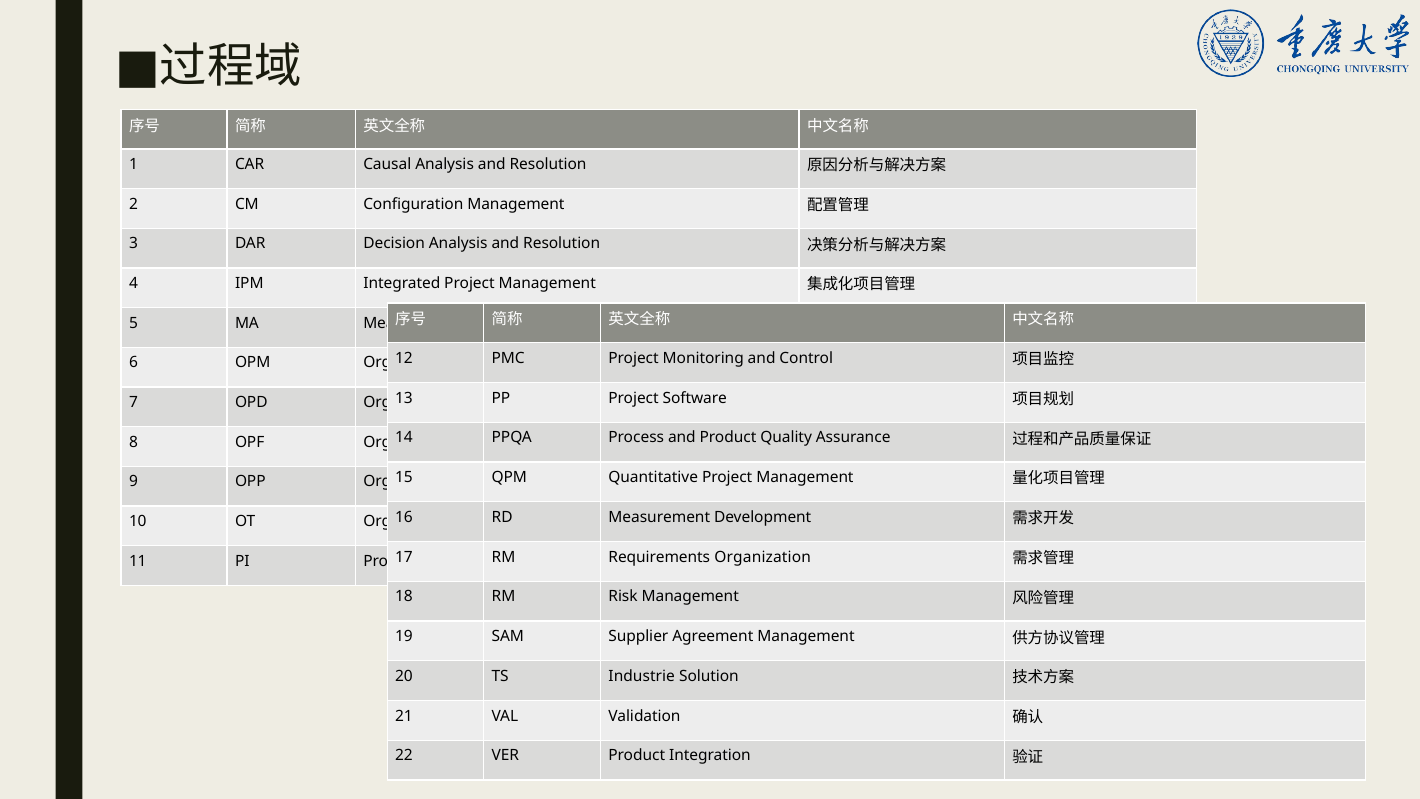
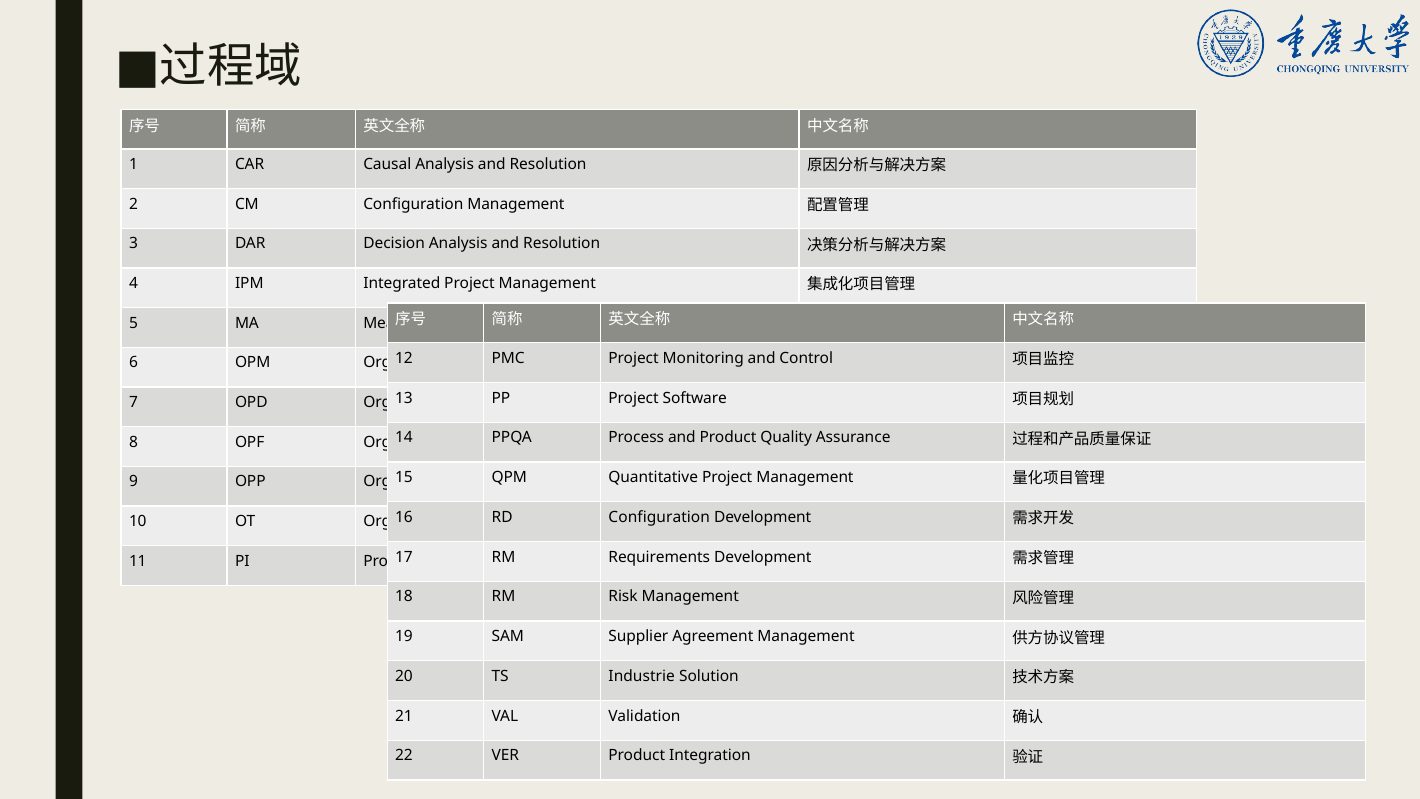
Measurement at (659, 517): Measurement -> Configuration
Requirements Organization: Organization -> Development
